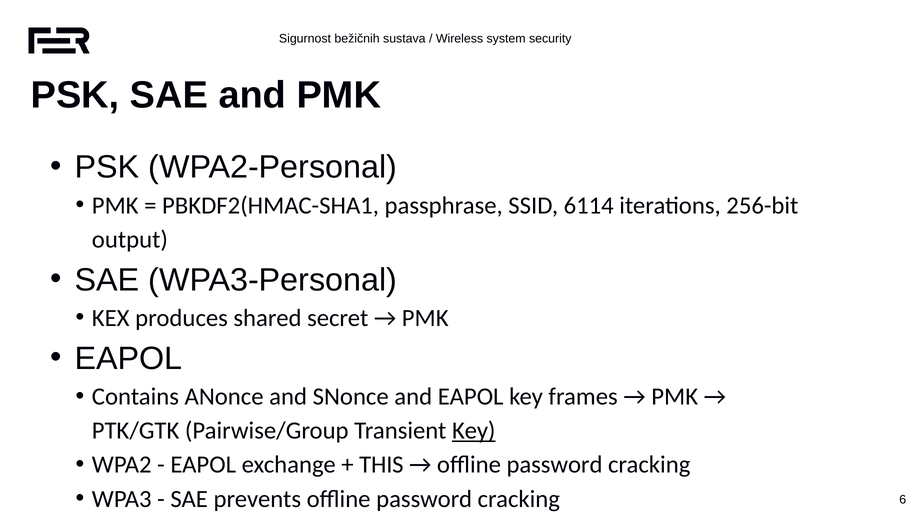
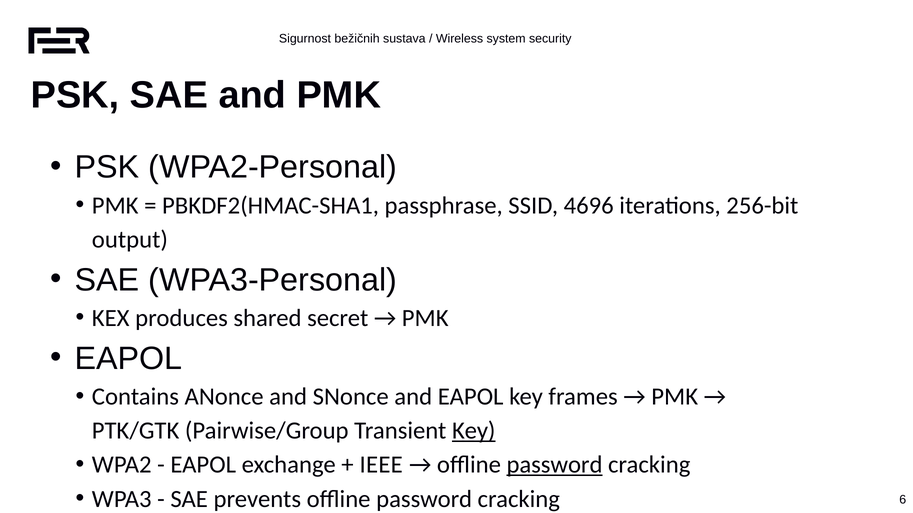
6114: 6114 -> 4696
THIS: THIS -> IEEE
password at (555, 465) underline: none -> present
